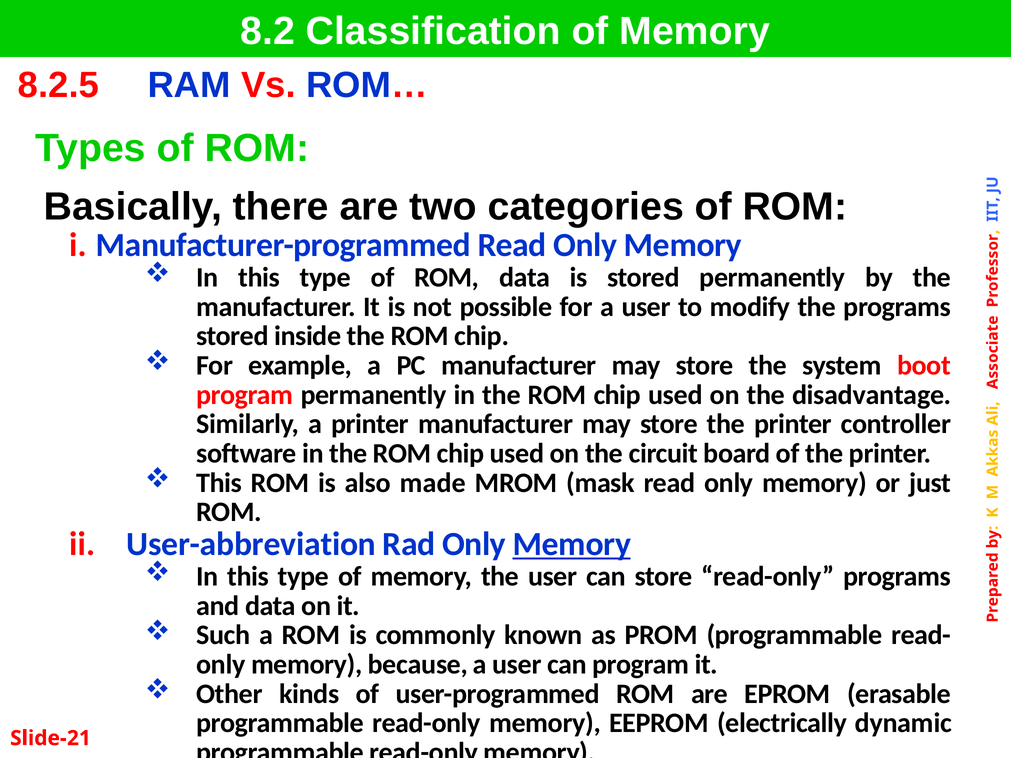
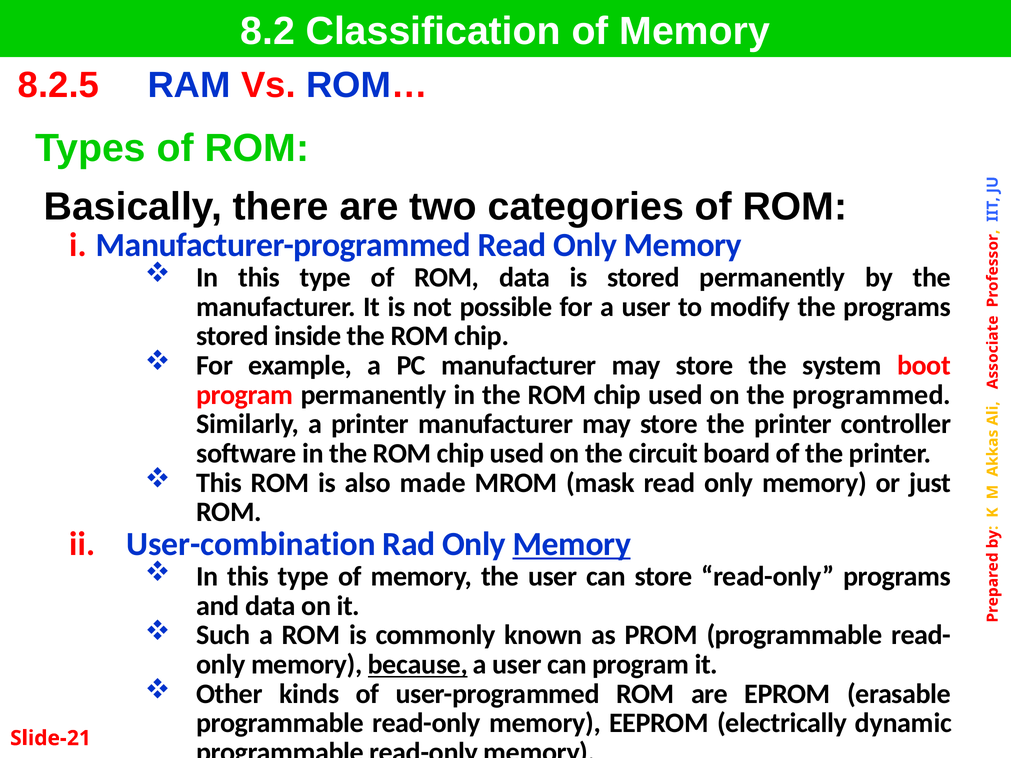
disadvantage: disadvantage -> programmed
User-abbreviation: User-abbreviation -> User-combination
because underline: none -> present
